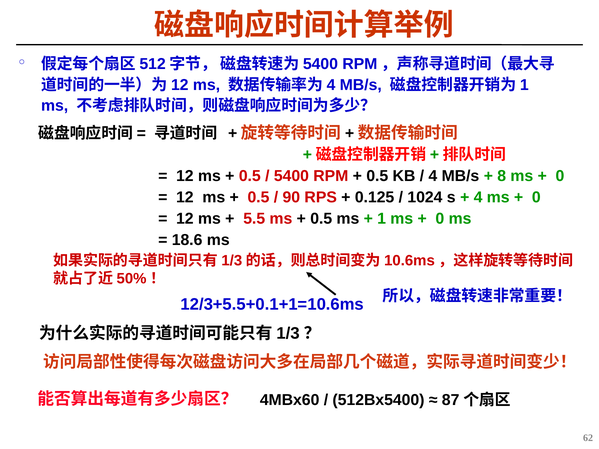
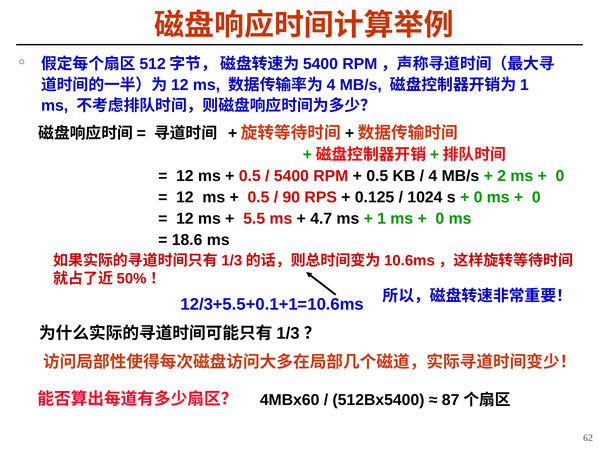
8: 8 -> 2
4 at (478, 197): 4 -> 0
0.5 at (321, 219): 0.5 -> 4.7
